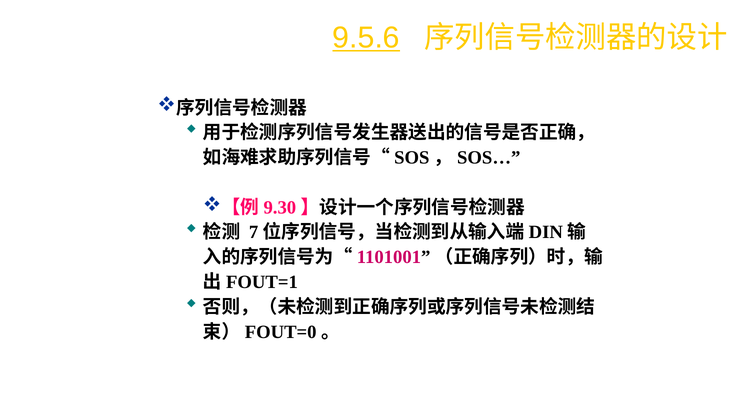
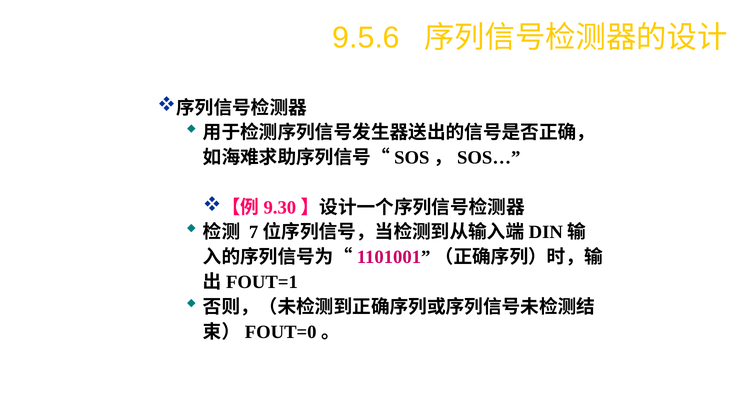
9.5.6 underline: present -> none
